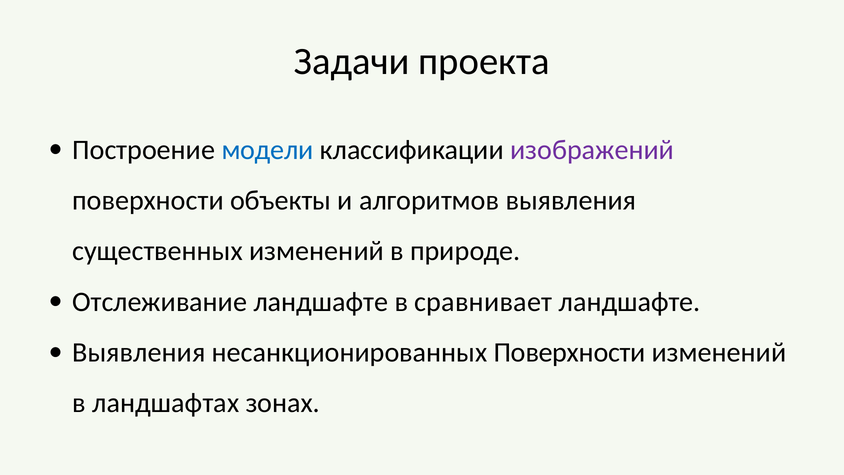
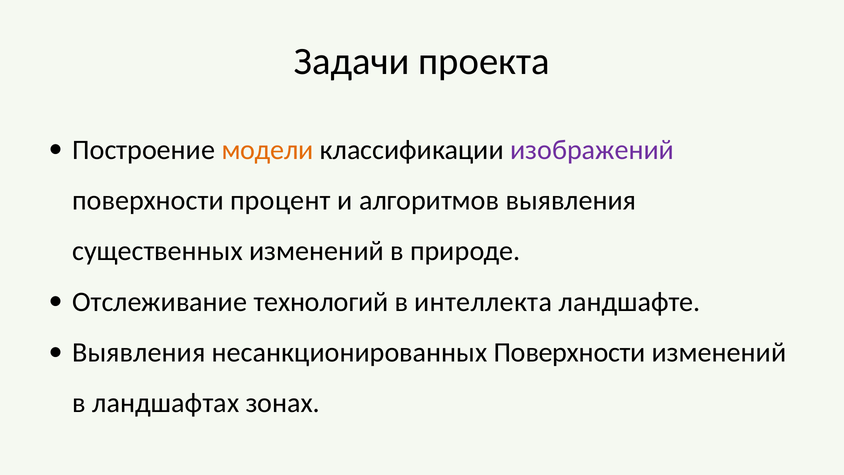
модели colour: blue -> orange
объекты: объекты -> процент
Отслеживание ландшафте: ландшафте -> технологий
сравнивает: сравнивает -> интеллекта
